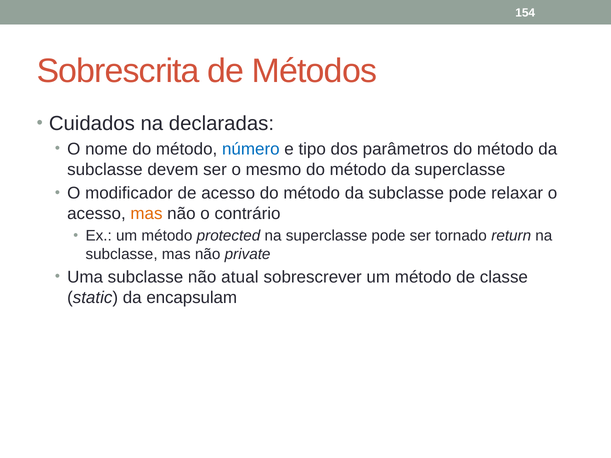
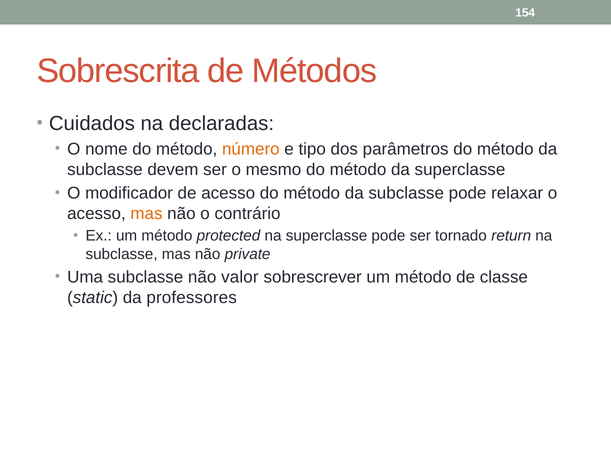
número colour: blue -> orange
atual: atual -> valor
encapsulam: encapsulam -> professores
